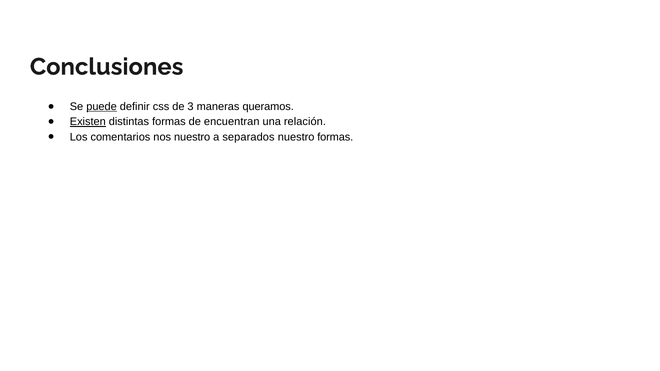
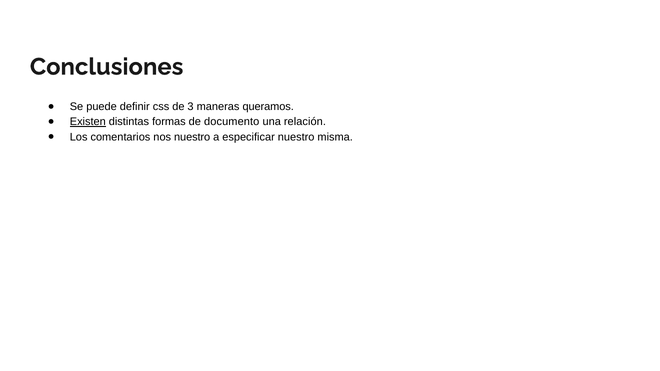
puede underline: present -> none
encuentran: encuentran -> documento
separados: separados -> especificar
nuestro formas: formas -> misma
